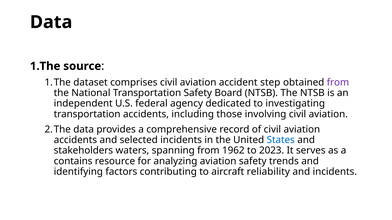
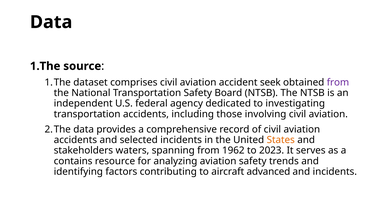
step: step -> seek
States colour: blue -> orange
reliability: reliability -> advanced
